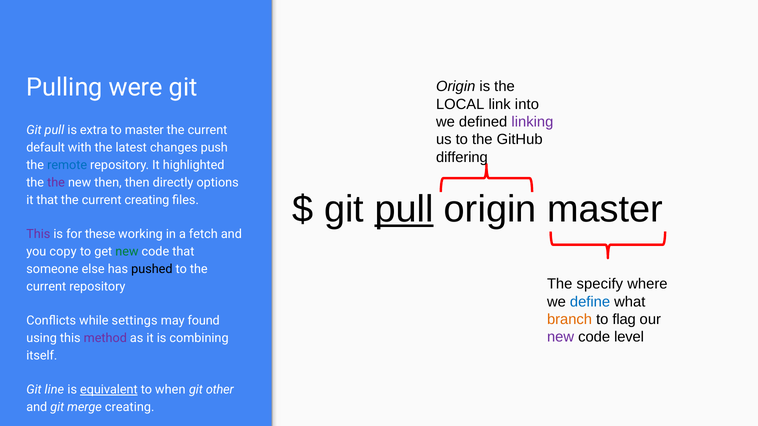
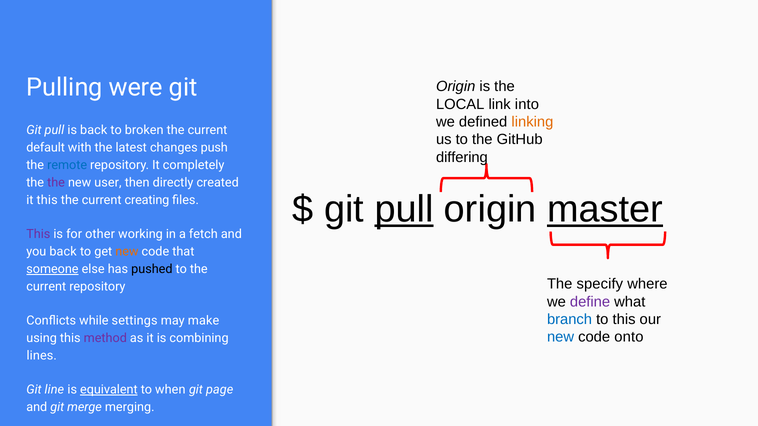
linking colour: purple -> orange
is extra: extra -> back
to master: master -> broken
highlighted: highlighted -> completely
new then: then -> user
options: options -> created
master at (605, 210) underline: none -> present
it that: that -> this
these: these -> other
you copy: copy -> back
new at (127, 252) colour: green -> orange
someone underline: none -> present
define colour: blue -> purple
branch colour: orange -> blue
to flag: flag -> this
found: found -> make
new at (561, 337) colour: purple -> blue
level: level -> onto
itself: itself -> lines
other: other -> page
merge creating: creating -> merging
